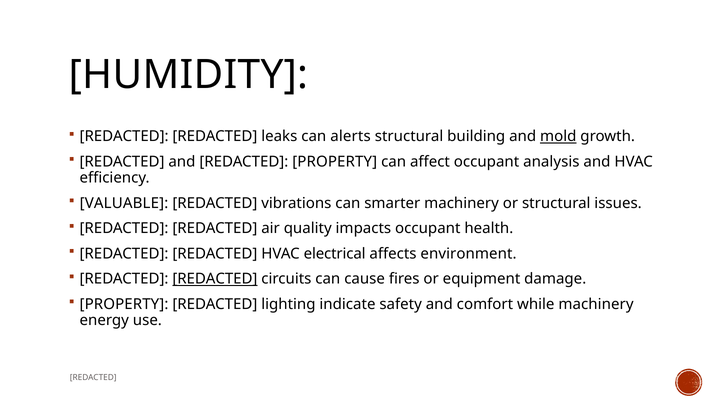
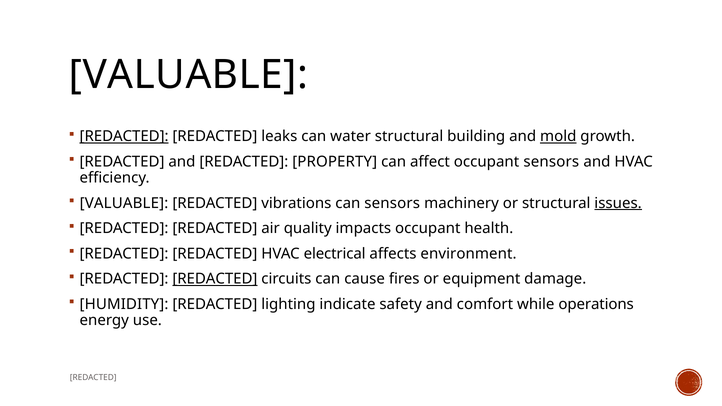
HUMIDITY at (189, 75): HUMIDITY -> VALUABLE
REDACTED at (124, 136) underline: none -> present
alerts: alerts -> water
occupant analysis: analysis -> sensors
can smarter: smarter -> sensors
issues underline: none -> present
PROPERTY at (124, 304): PROPERTY -> HUMIDITY
while machinery: machinery -> operations
